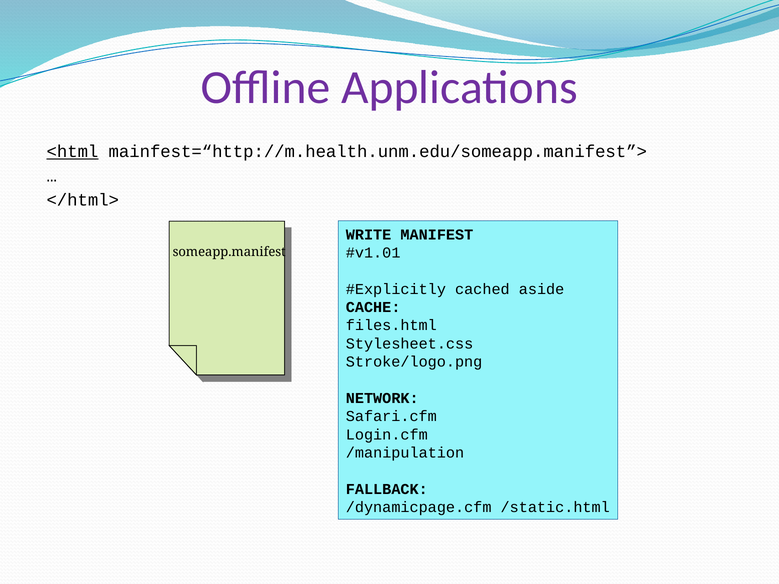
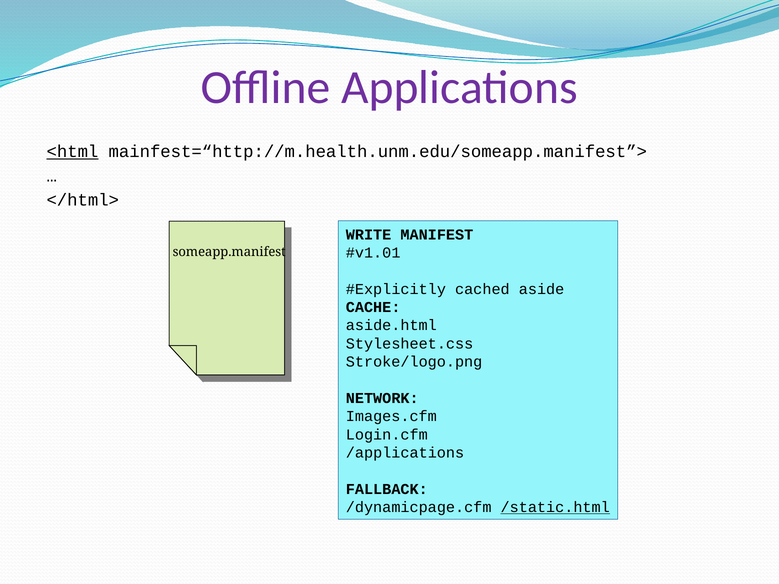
files.html: files.html -> aside.html
Safari.cfm: Safari.cfm -> Images.cfm
/manipulation: /manipulation -> /applications
/static.html underline: none -> present
